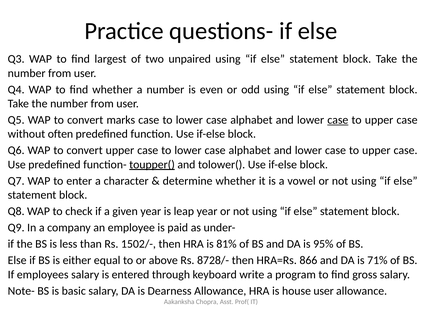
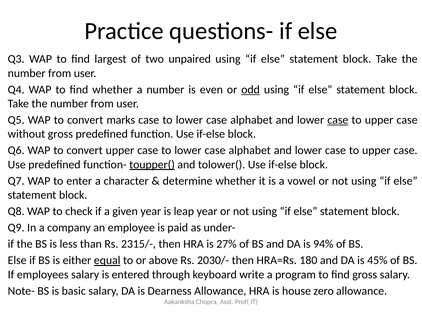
odd underline: none -> present
without often: often -> gross
1502/-: 1502/- -> 2315/-
81%: 81% -> 27%
95%: 95% -> 94%
equal underline: none -> present
8728/-: 8728/- -> 2030/-
866: 866 -> 180
71%: 71% -> 45%
house user: user -> zero
